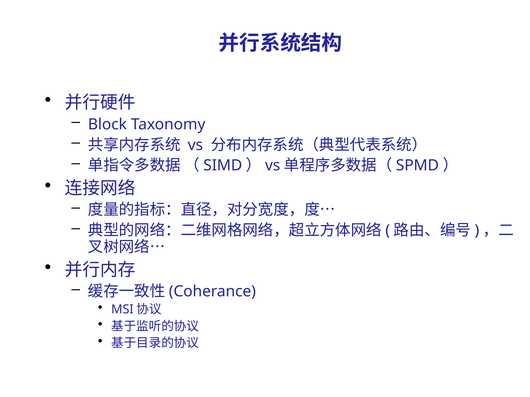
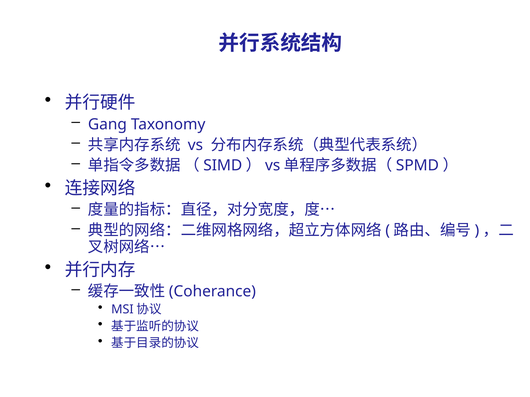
Block: Block -> Gang
